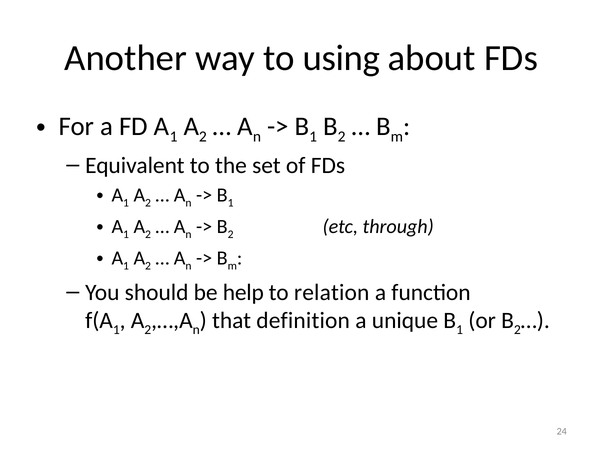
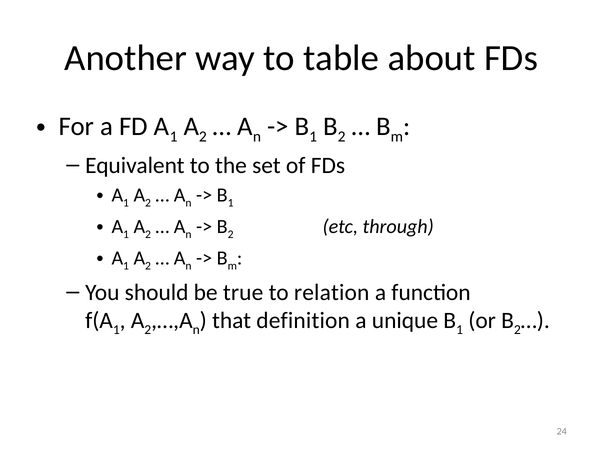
using: using -> table
help: help -> true
